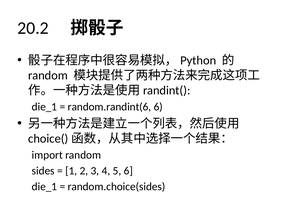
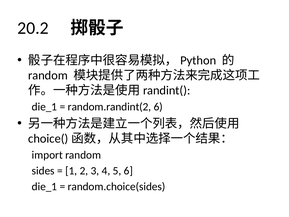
random.randint(6: random.randint(6 -> random.randint(2
